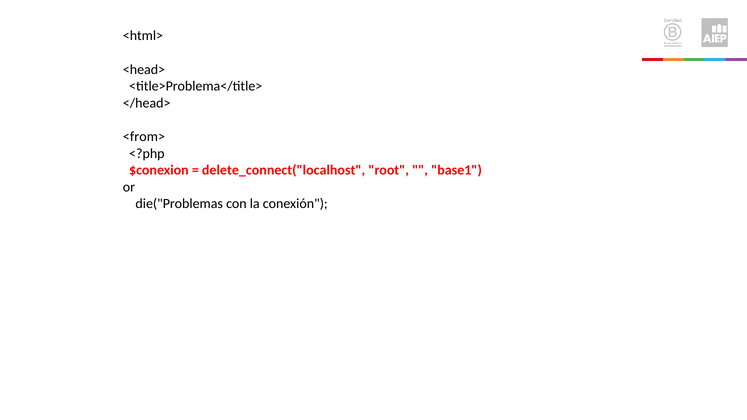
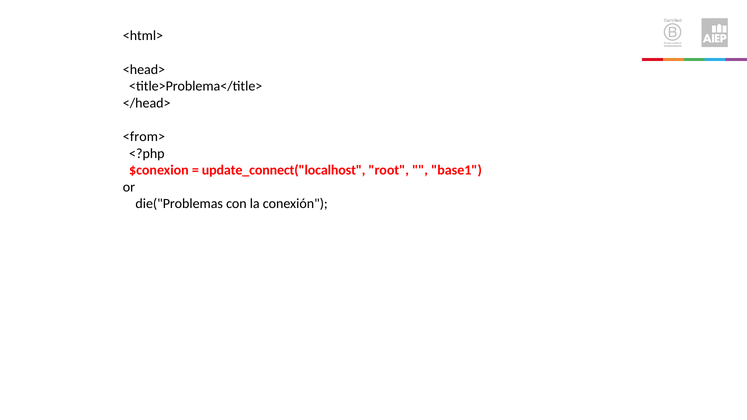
delete_connect("localhost: delete_connect("localhost -> update_connect("localhost
